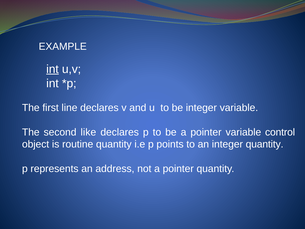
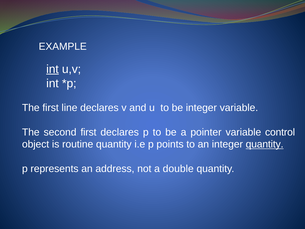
second like: like -> first
quantity at (265, 144) underline: none -> present
not a pointer: pointer -> double
